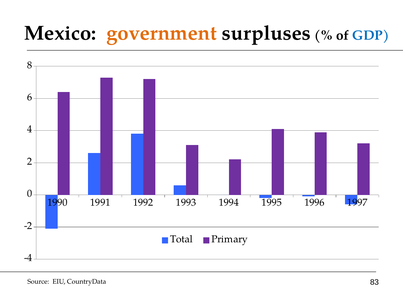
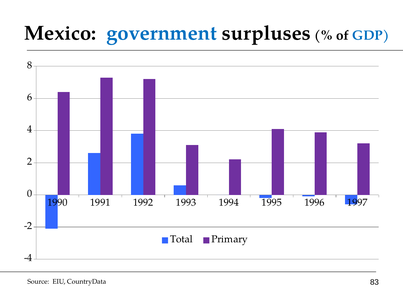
government colour: orange -> blue
